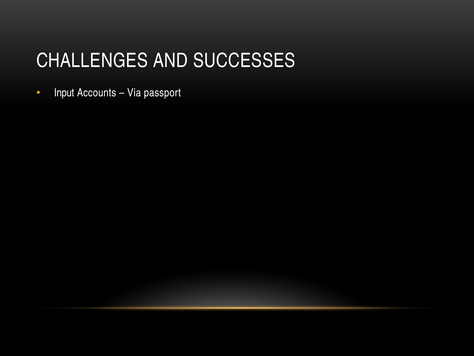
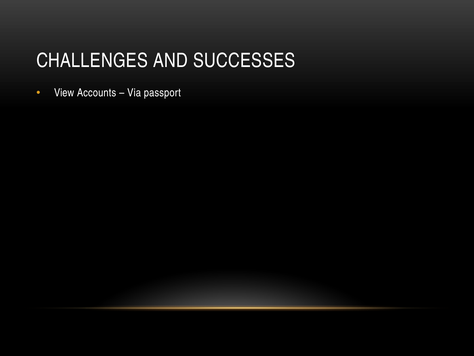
Input: Input -> View
